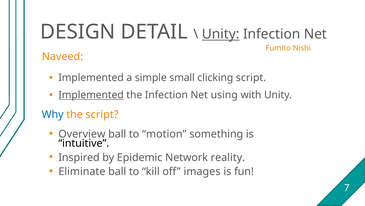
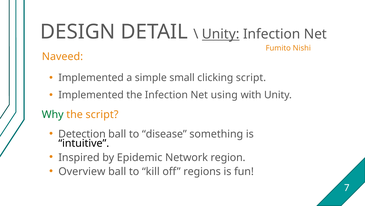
Implemented at (91, 95) underline: present -> none
Why colour: blue -> green
Overview: Overview -> Detection
motion: motion -> disease
reality: reality -> region
Eliminate: Eliminate -> Overview
images: images -> regions
